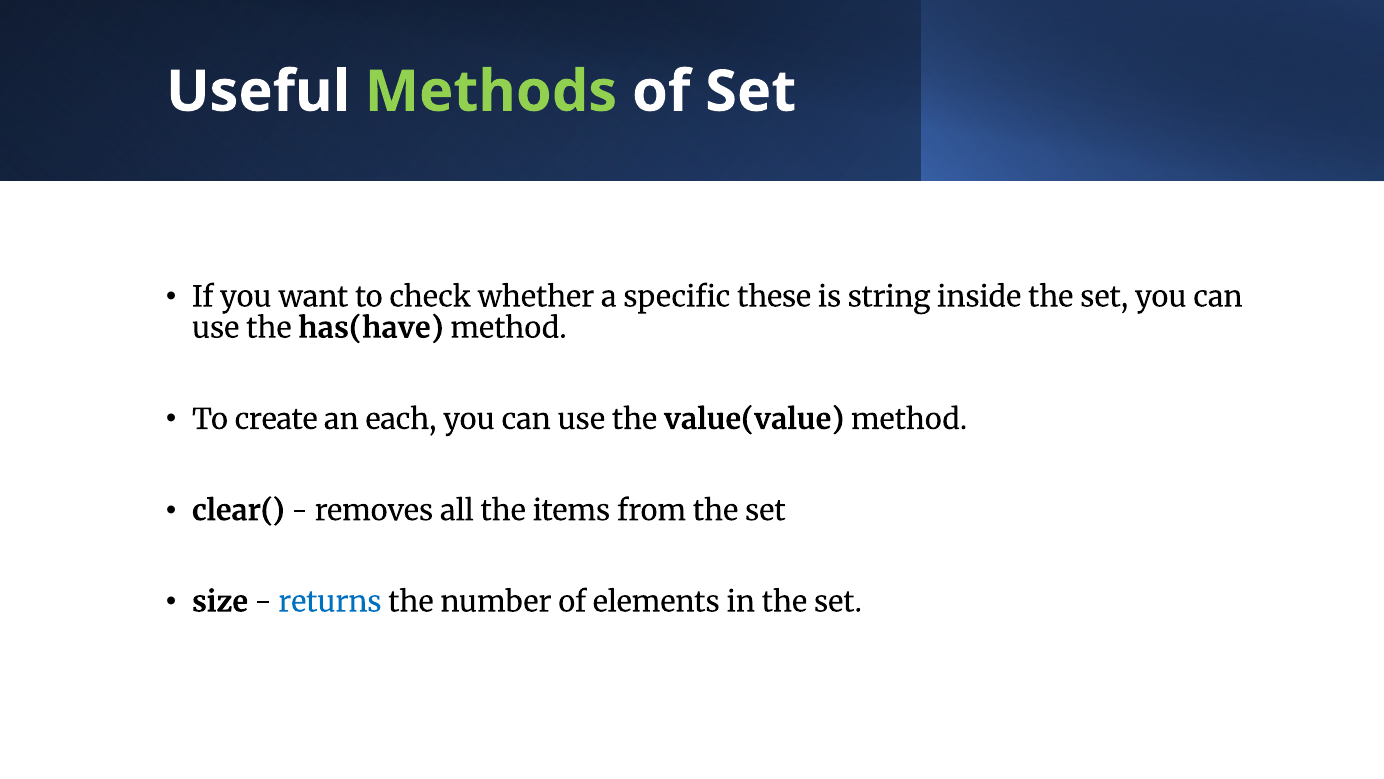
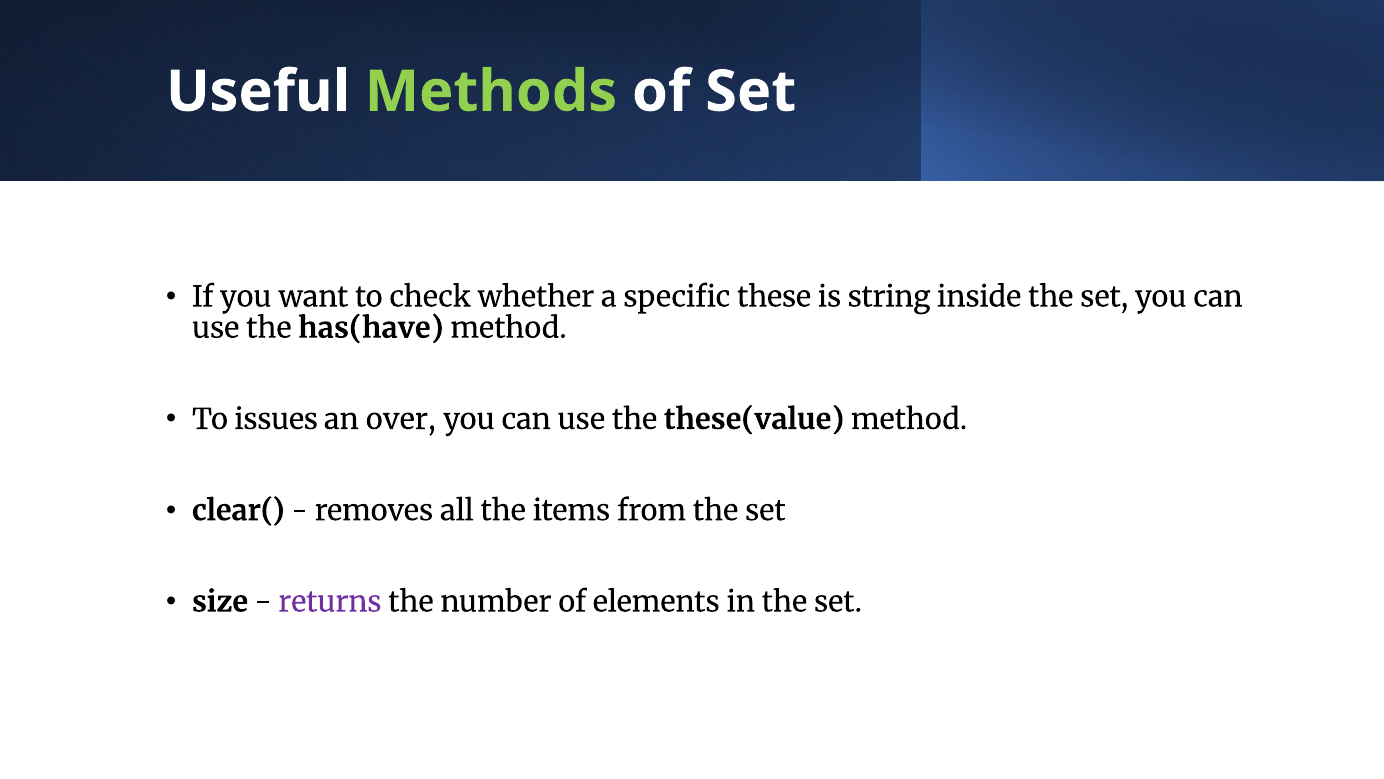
create: create -> issues
each: each -> over
value(value: value(value -> these(value
returns colour: blue -> purple
